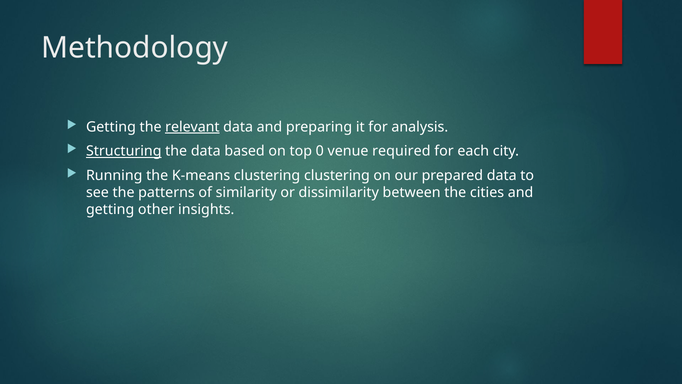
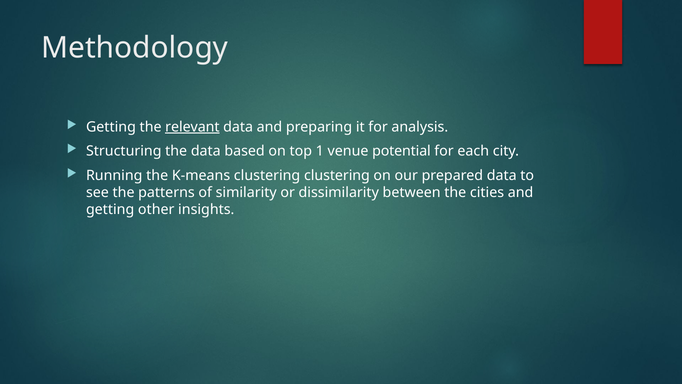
Structuring underline: present -> none
0: 0 -> 1
required: required -> potential
